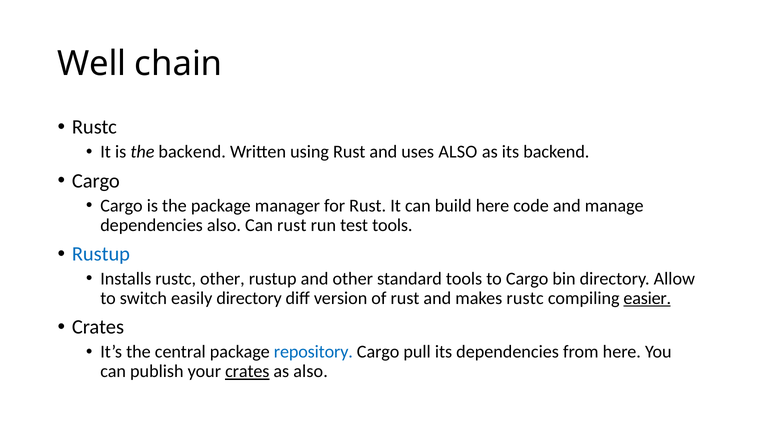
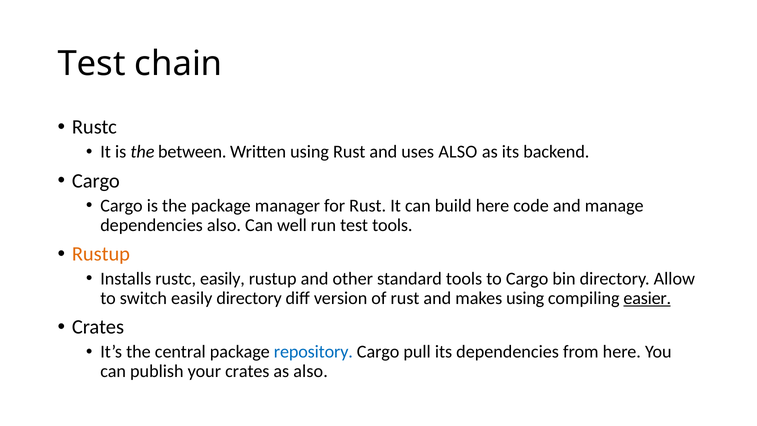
Well at (92, 64): Well -> Test
the backend: backend -> between
Can rust: rust -> well
Rustup at (101, 254) colour: blue -> orange
rustc other: other -> easily
makes rustc: rustc -> using
crates at (247, 371) underline: present -> none
